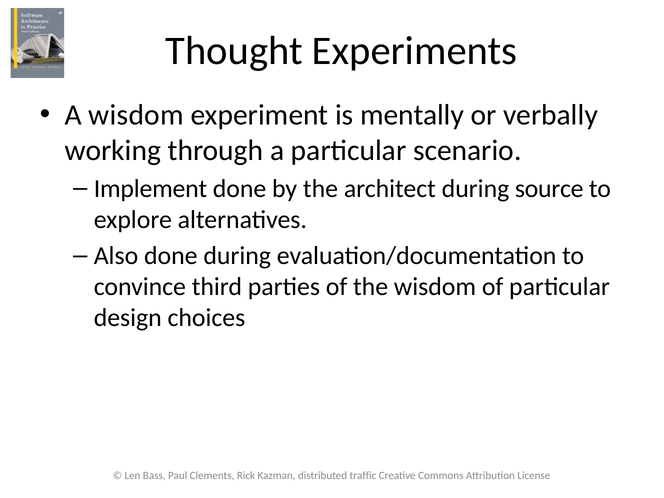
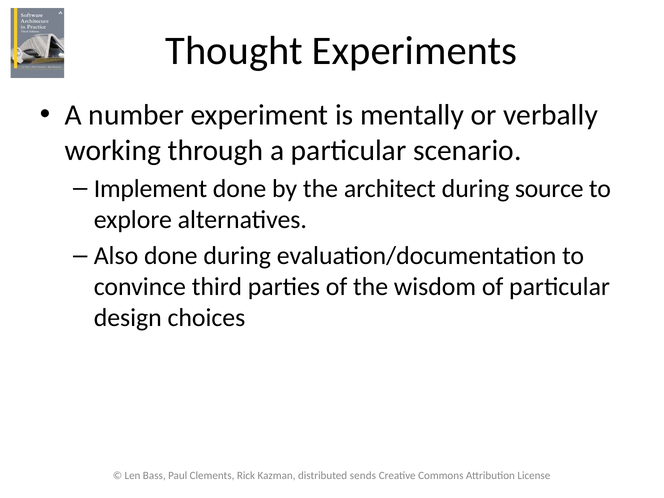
A wisdom: wisdom -> number
traffic: traffic -> sends
